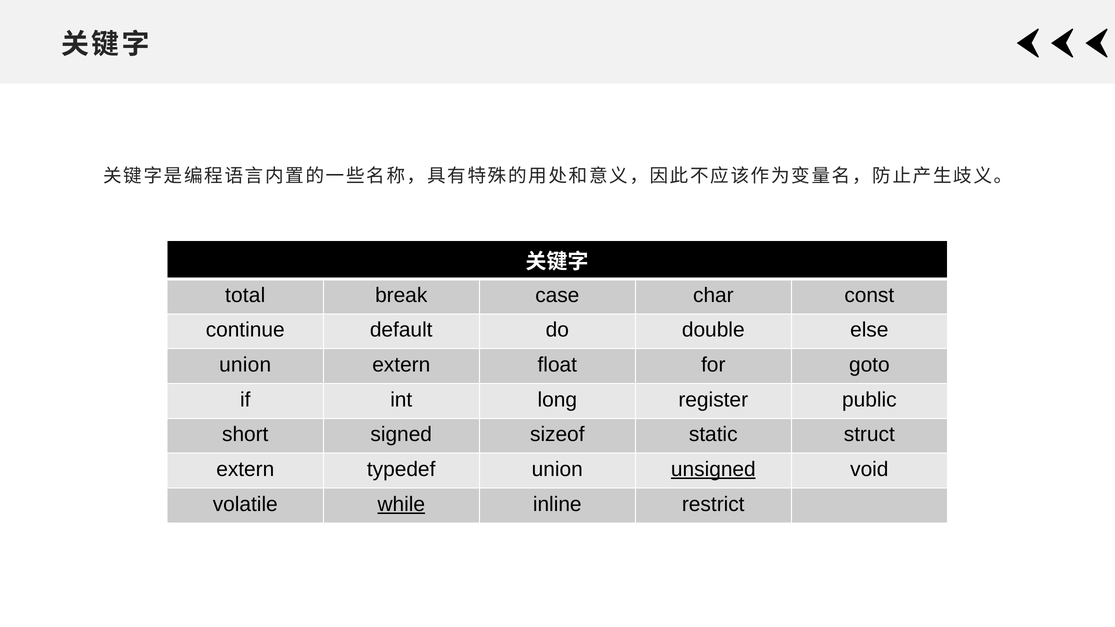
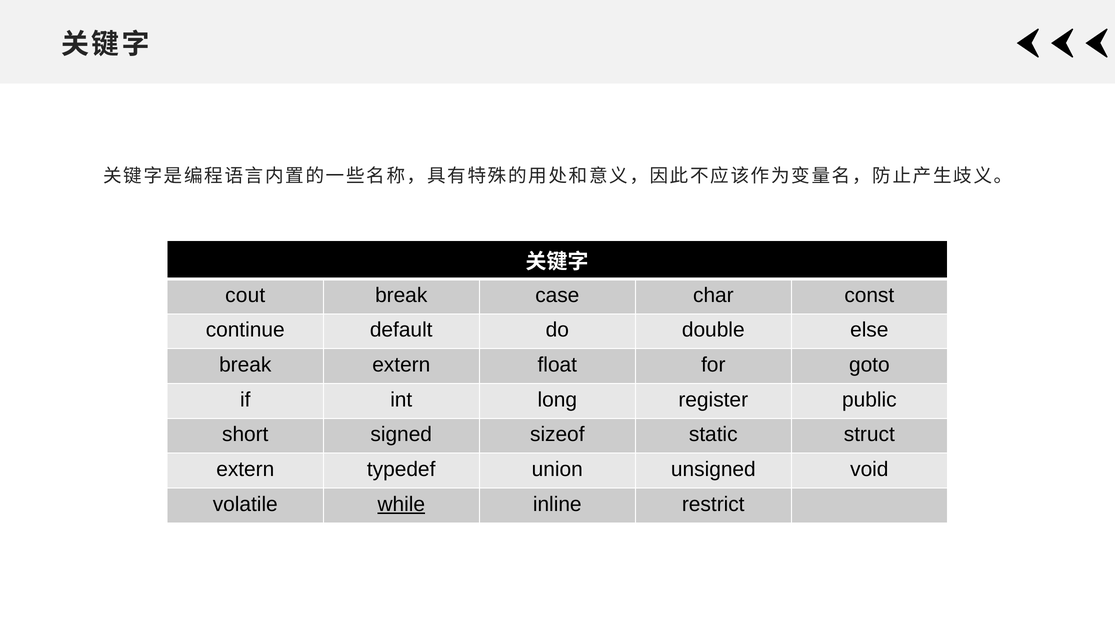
total: total -> cout
union at (245, 365): union -> break
unsigned underline: present -> none
